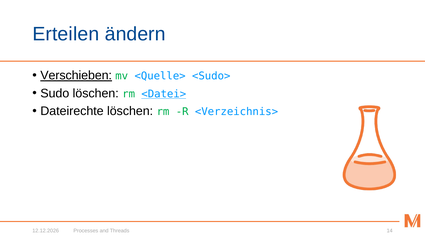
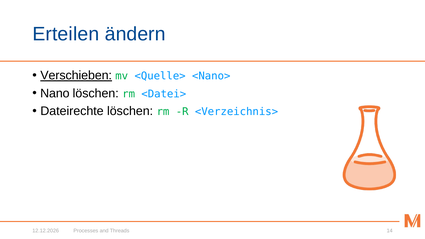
<Sudo>: <Sudo> -> <Nano>
Sudo: Sudo -> Nano
<Datei> underline: present -> none
